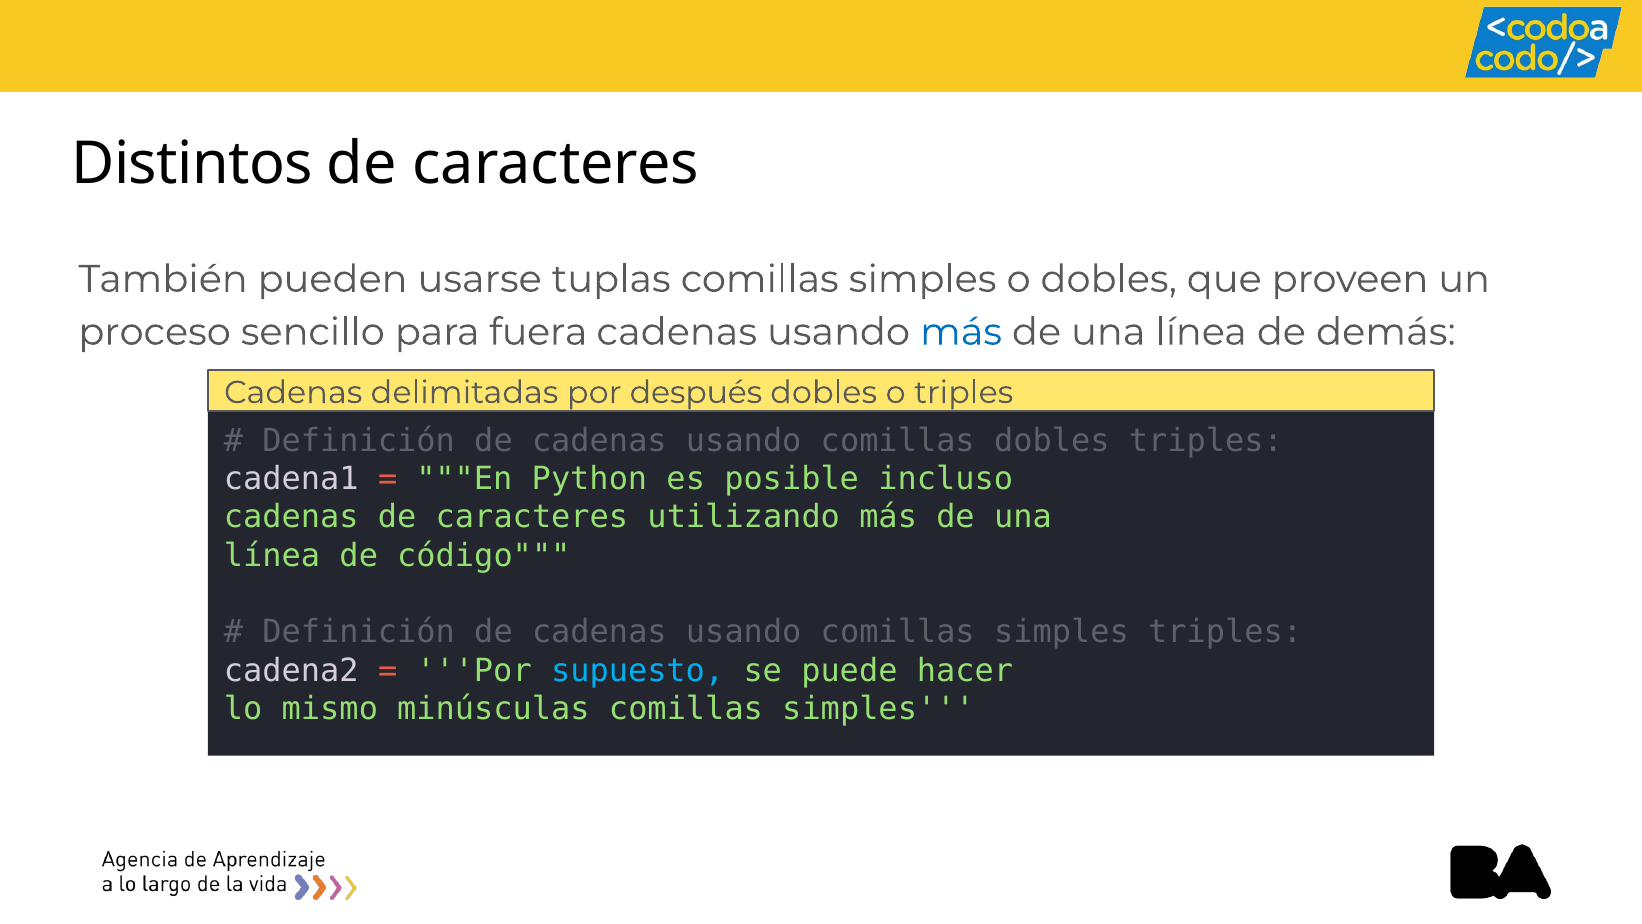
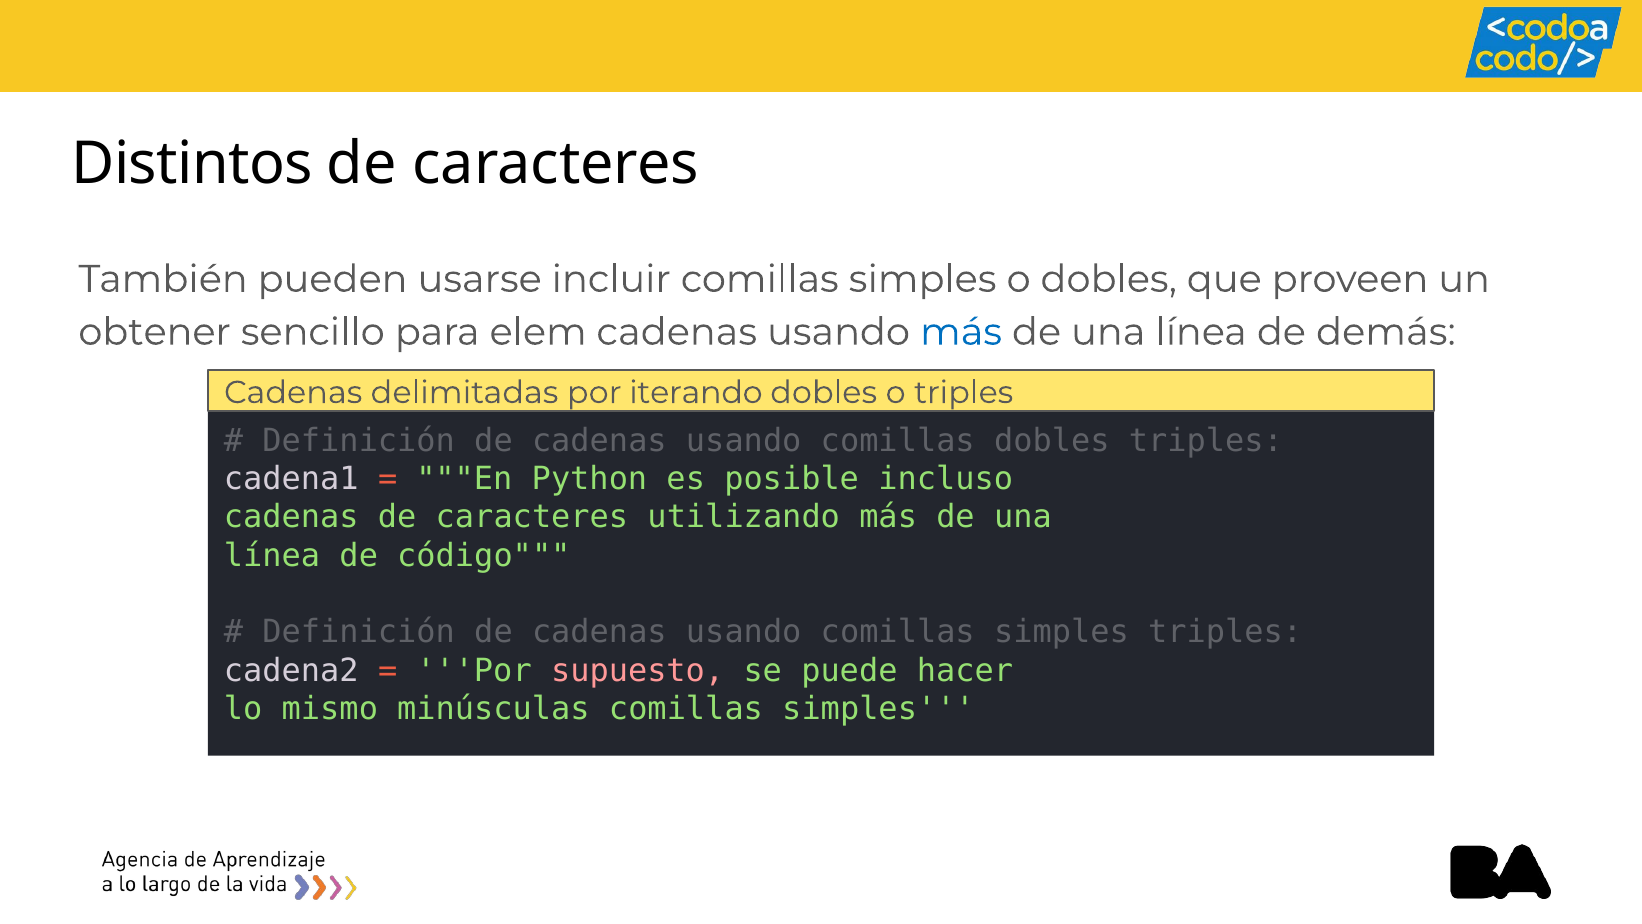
tuplas: tuplas -> incluir
proceso: proceso -> obtener
fuera: fuera -> elem
después: después -> iterando
supuesto colour: light blue -> pink
